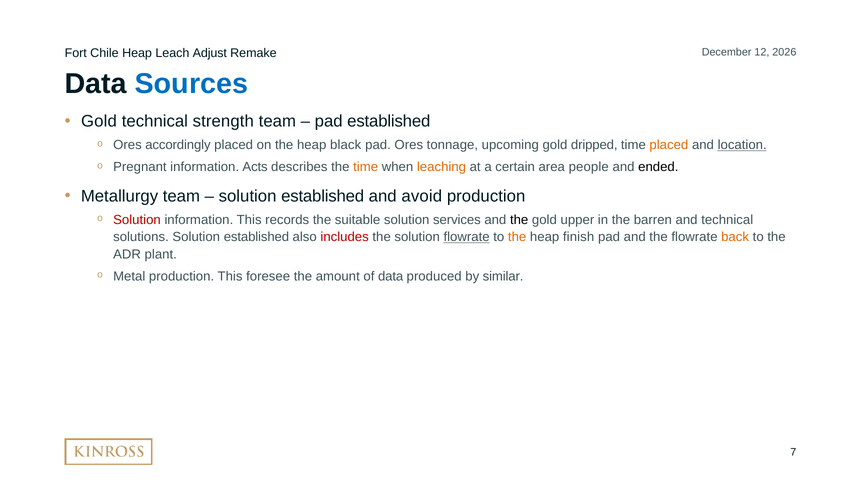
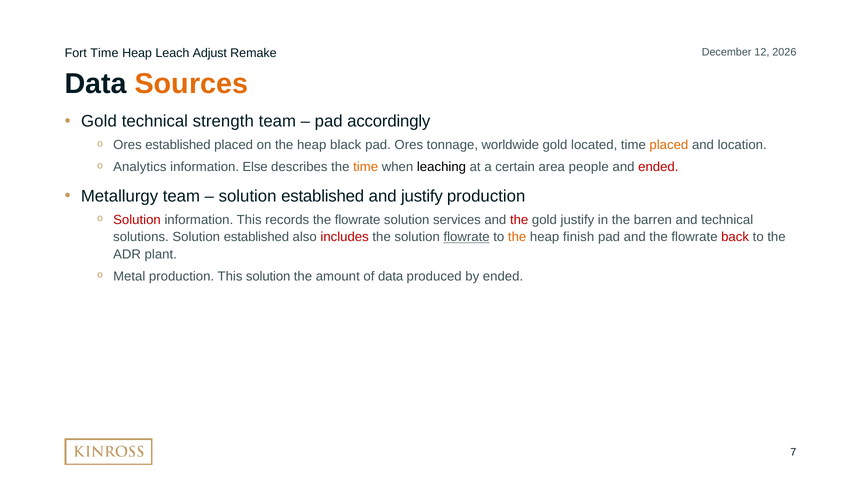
Fort Chile: Chile -> Time
Sources colour: blue -> orange
pad established: established -> accordingly
Ores accordingly: accordingly -> established
upcoming: upcoming -> worldwide
dripped: dripped -> located
location underline: present -> none
Pregnant: Pregnant -> Analytics
Acts: Acts -> Else
leaching colour: orange -> black
ended at (658, 167) colour: black -> red
and avoid: avoid -> justify
records the suitable: suitable -> flowrate
the at (519, 220) colour: black -> red
gold upper: upper -> justify
back colour: orange -> red
This foresee: foresee -> solution
by similar: similar -> ended
